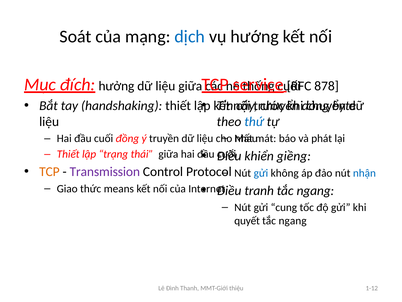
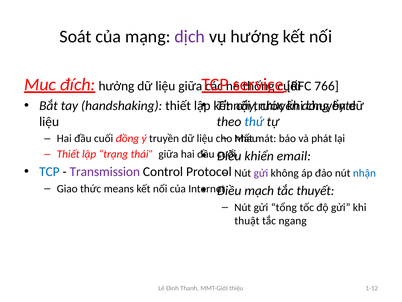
dịch colour: blue -> purple
878: 878 -> 766
giềng: giềng -> email
TCP at (49, 172) colour: orange -> blue
gửi at (261, 173) colour: blue -> purple
tranh: tranh -> mạch
ngang at (315, 190): ngang -> thuyết
cung: cung -> tổng
quyết: quyết -> thuật
